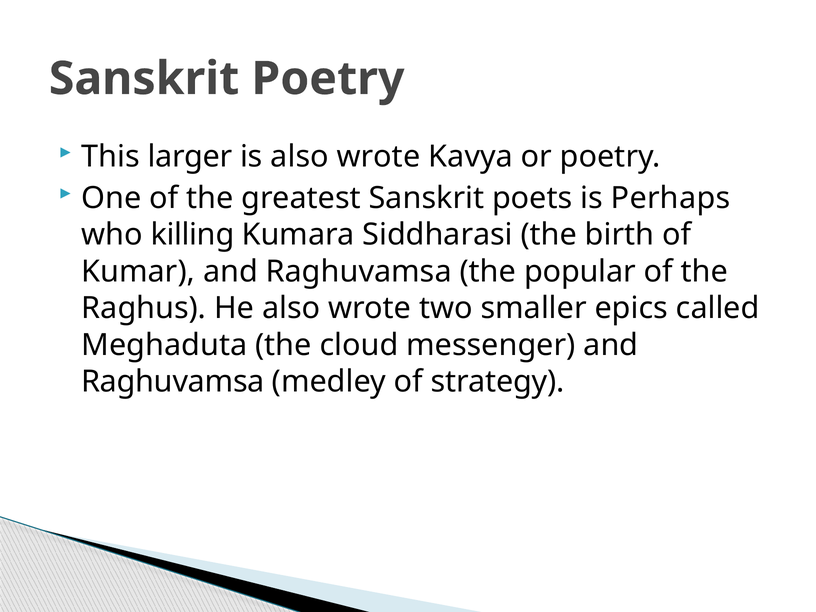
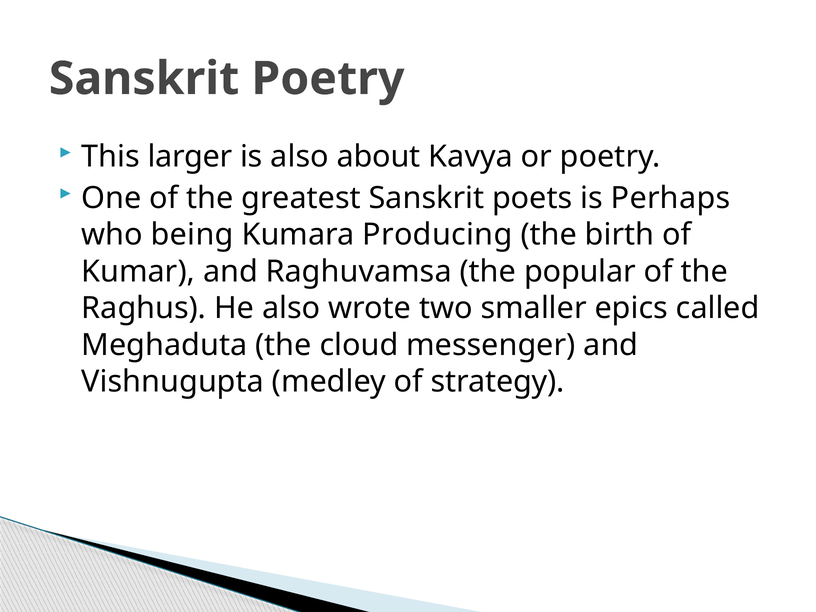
is also wrote: wrote -> about
killing: killing -> being
Siddharasi: Siddharasi -> Producing
Raghuvamsa at (173, 382): Raghuvamsa -> Vishnugupta
